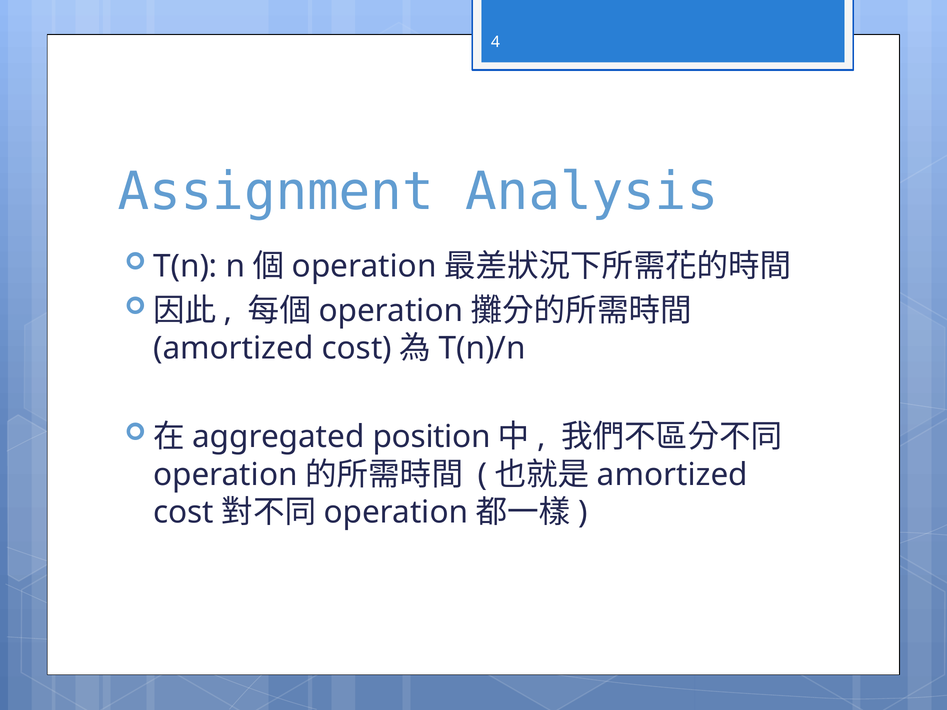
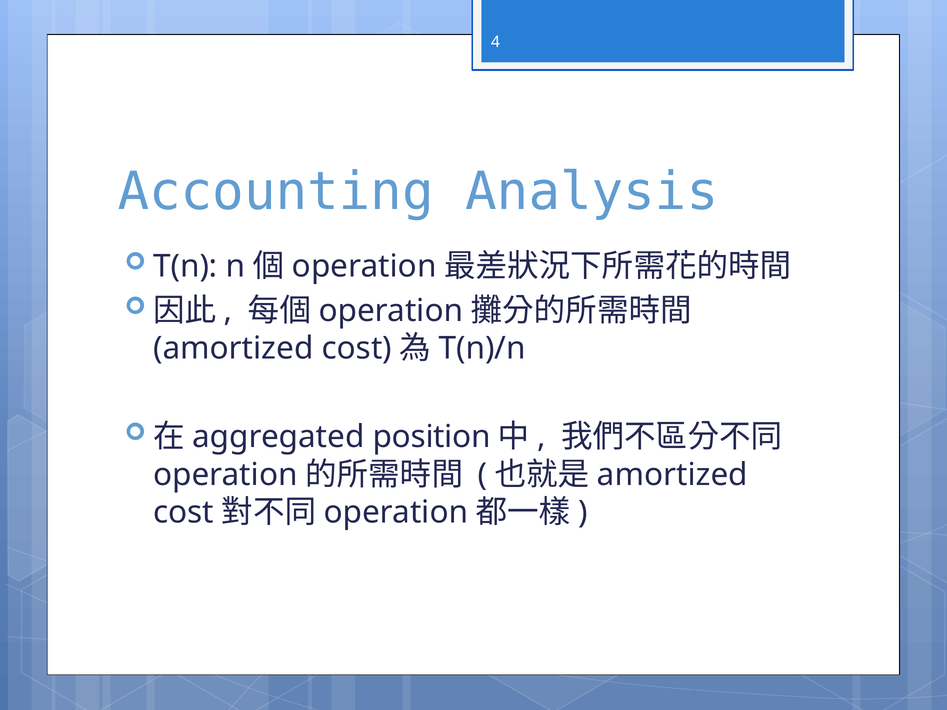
Assignment: Assignment -> Accounting
